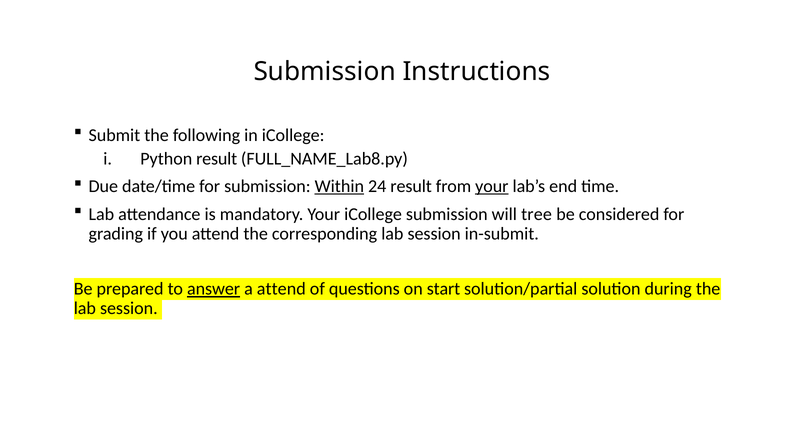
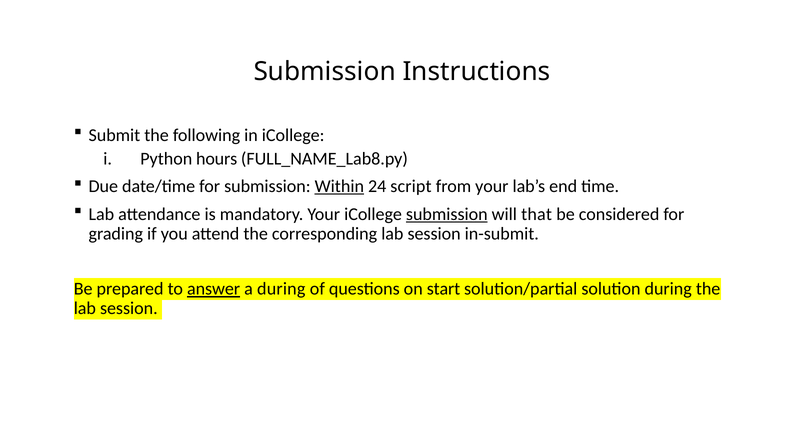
Python result: result -> hours
24 result: result -> script
your at (492, 187) underline: present -> none
submission at (447, 214) underline: none -> present
tree: tree -> that
a attend: attend -> during
